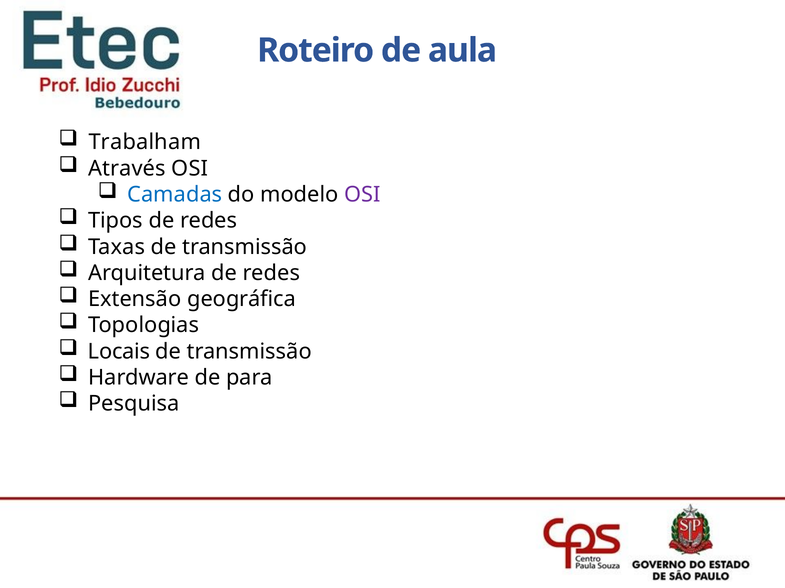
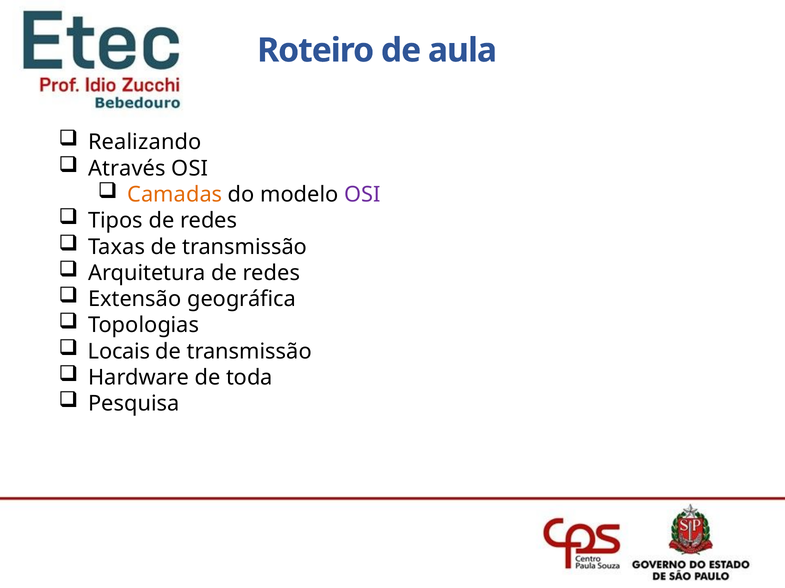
Trabalham: Trabalham -> Realizando
Camadas colour: blue -> orange
para: para -> toda
